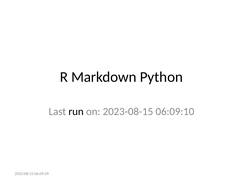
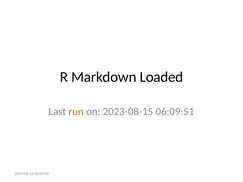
Python: Python -> Loaded
run colour: black -> orange
06:09:10: 06:09:10 -> 06:09:51
